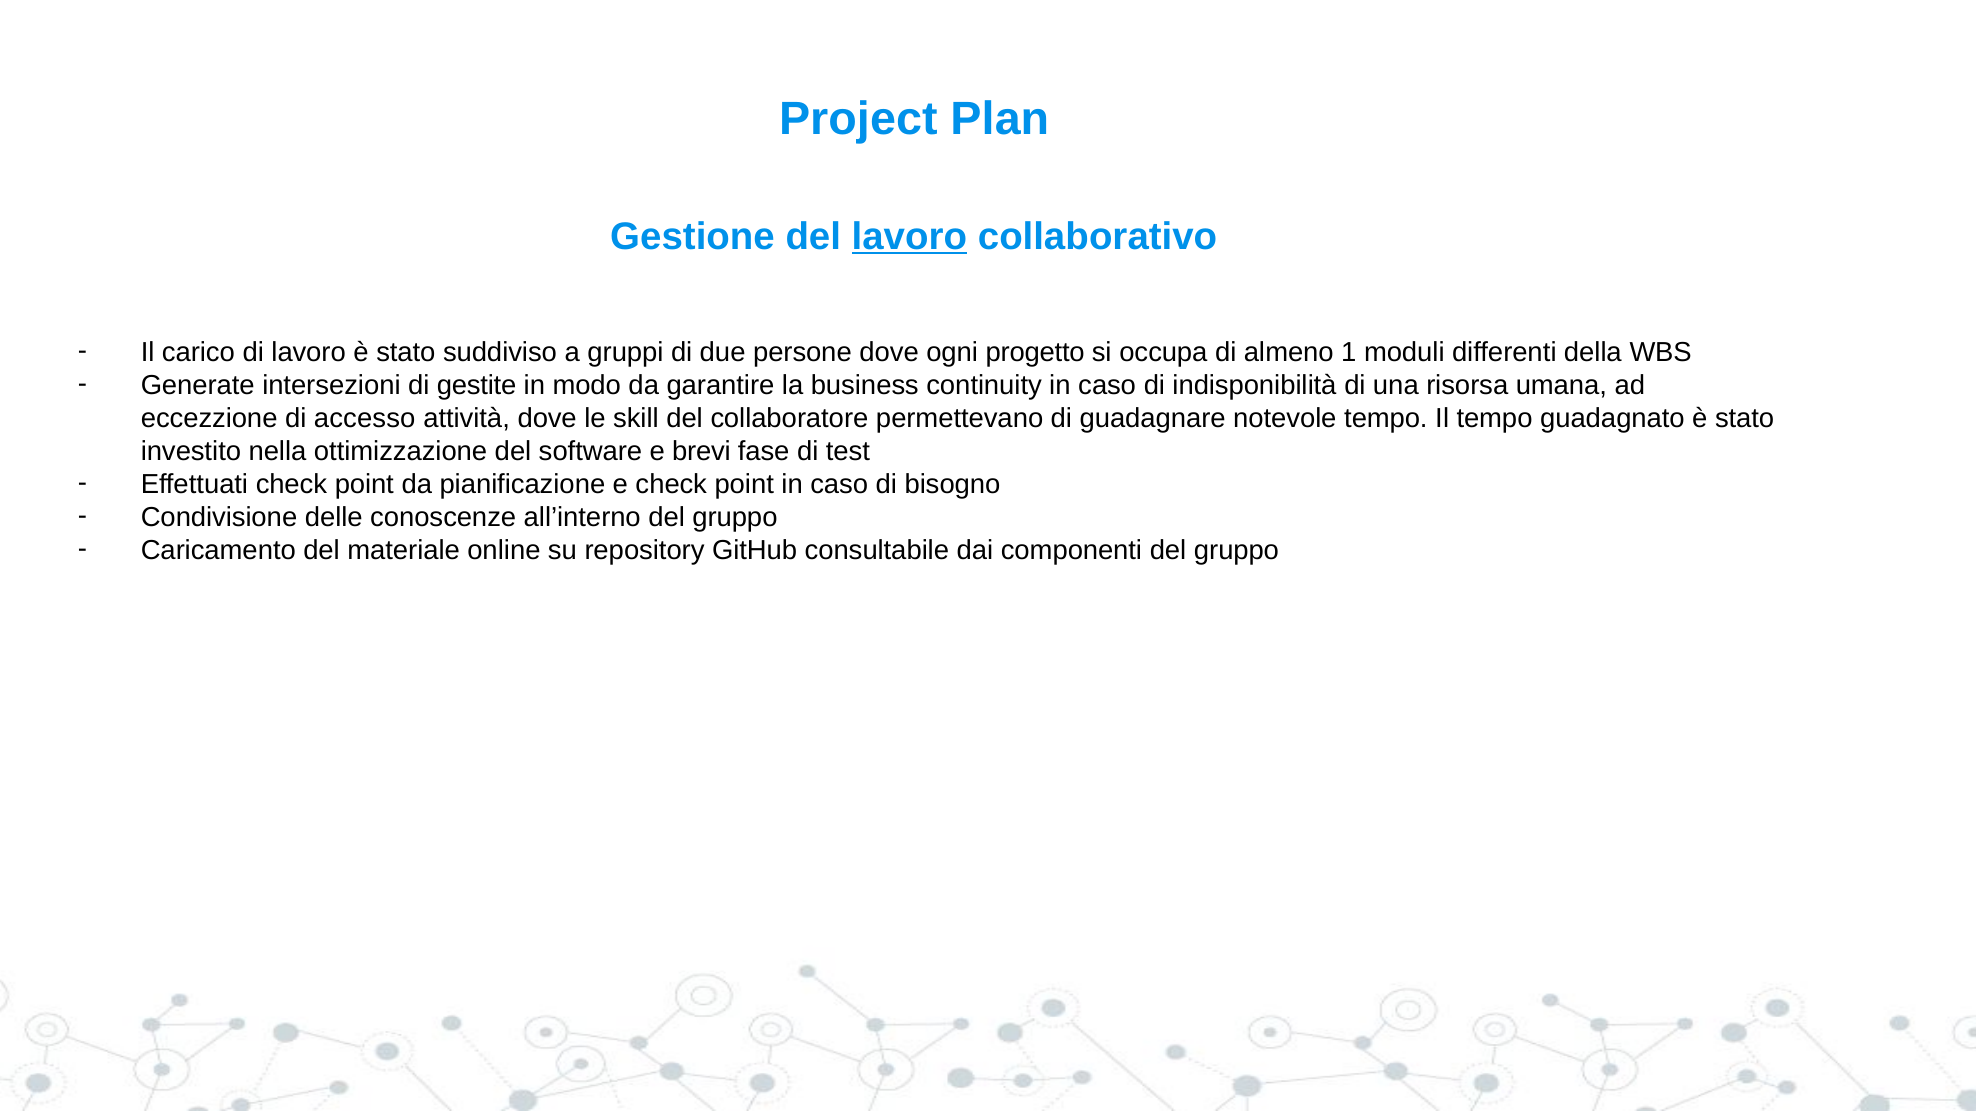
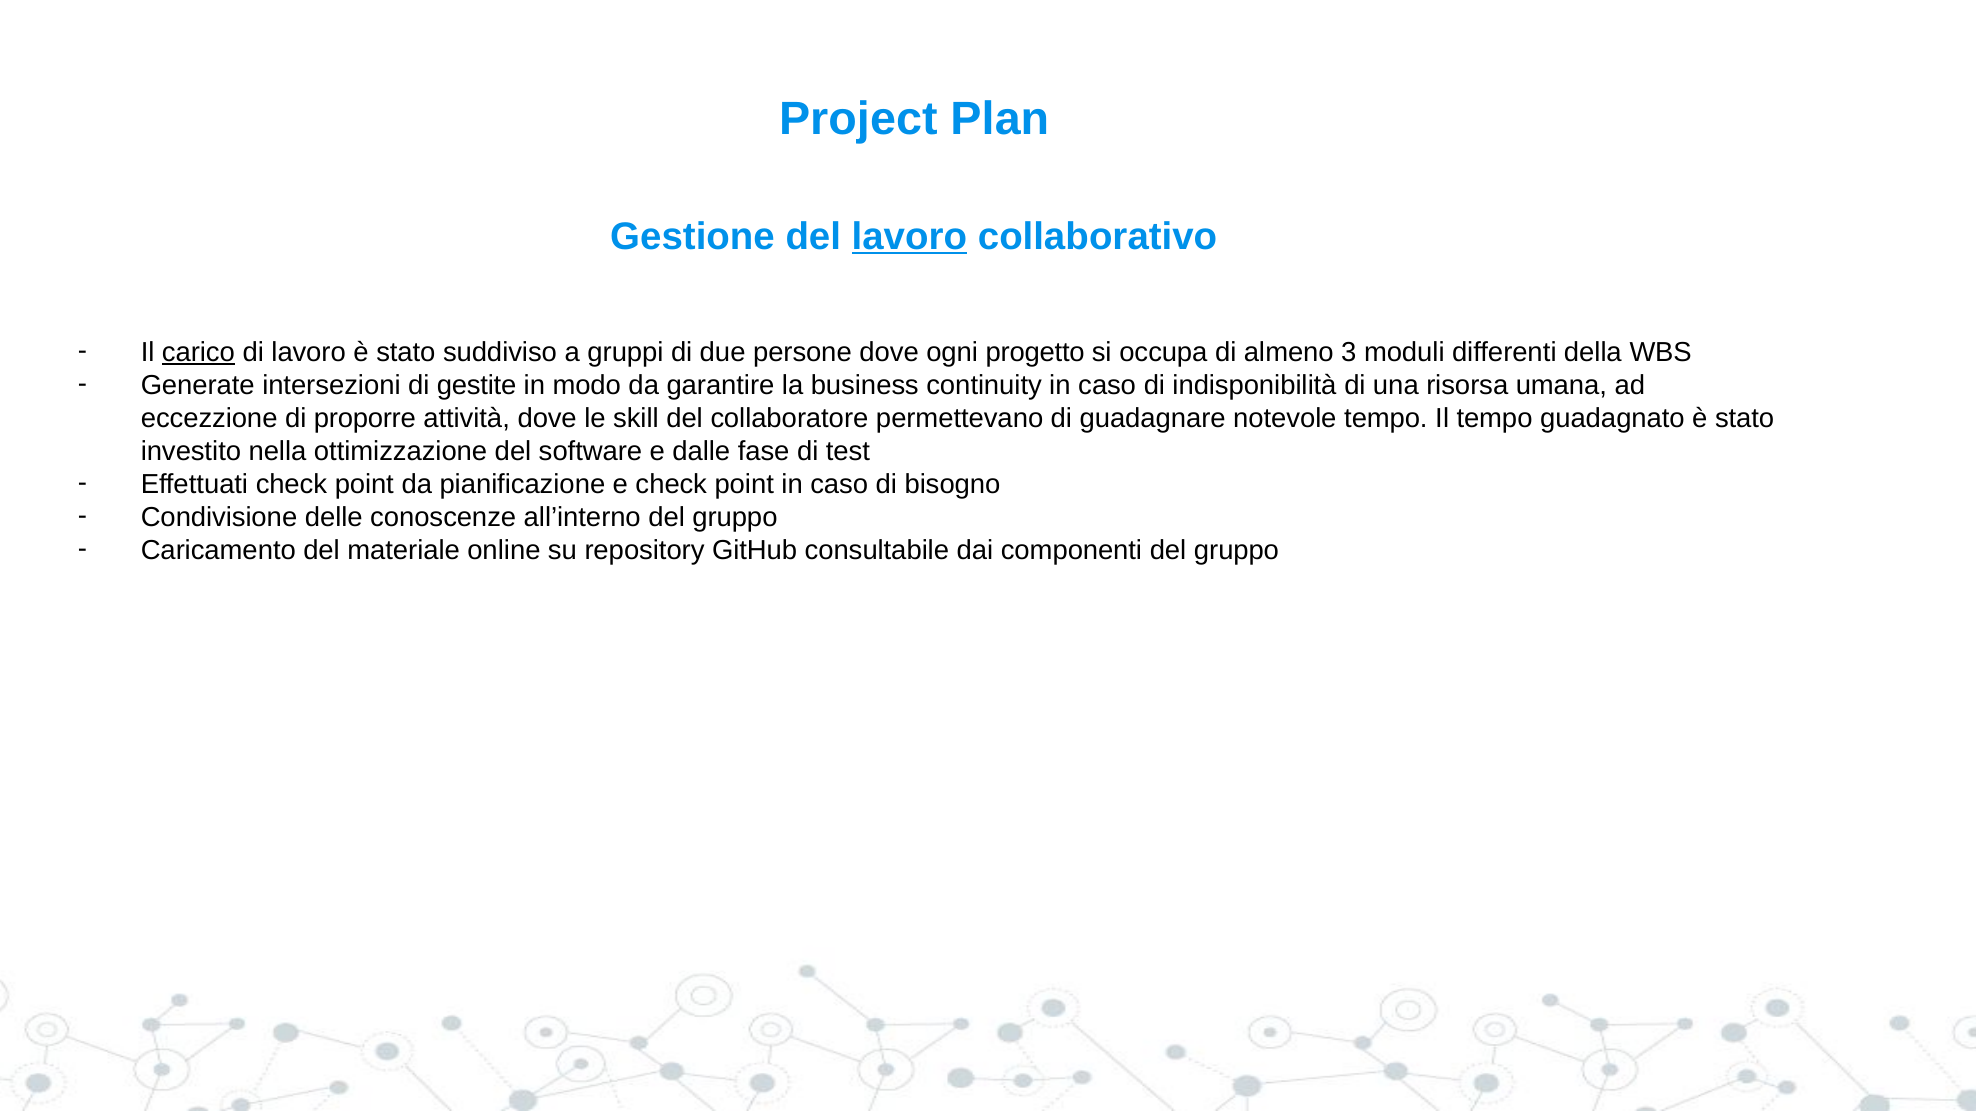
carico underline: none -> present
1: 1 -> 3
accesso: accesso -> proporre
brevi: brevi -> dalle
